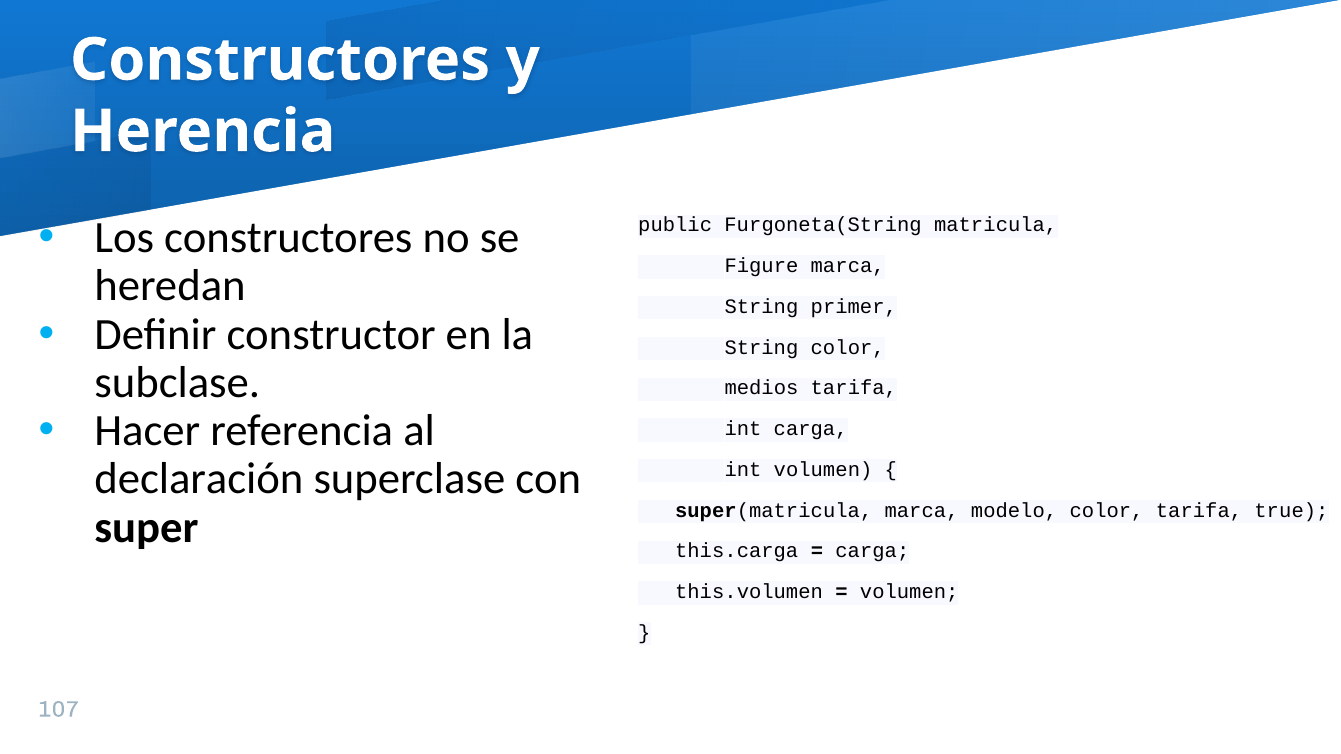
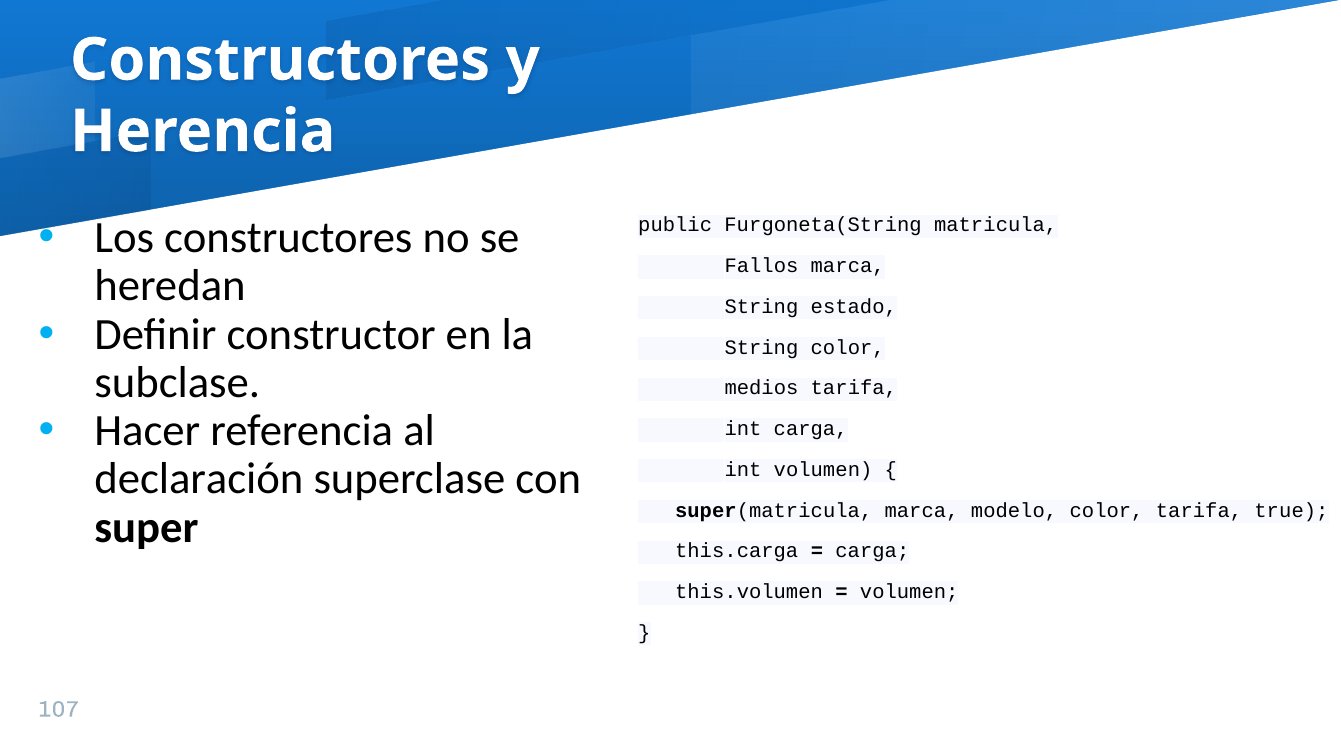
Figure: Figure -> Fallos
primer: primer -> estado
